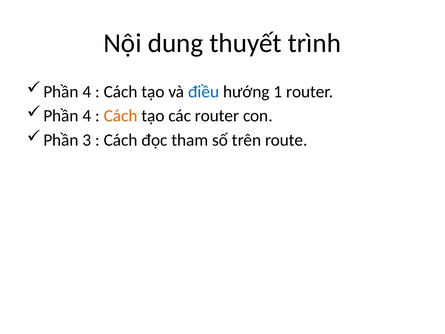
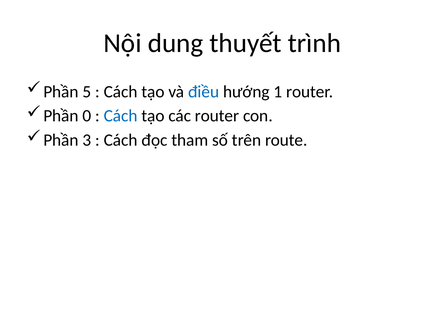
4 at (87, 92): 4 -> 5
4 at (87, 116): 4 -> 0
Cách at (121, 116) colour: orange -> blue
